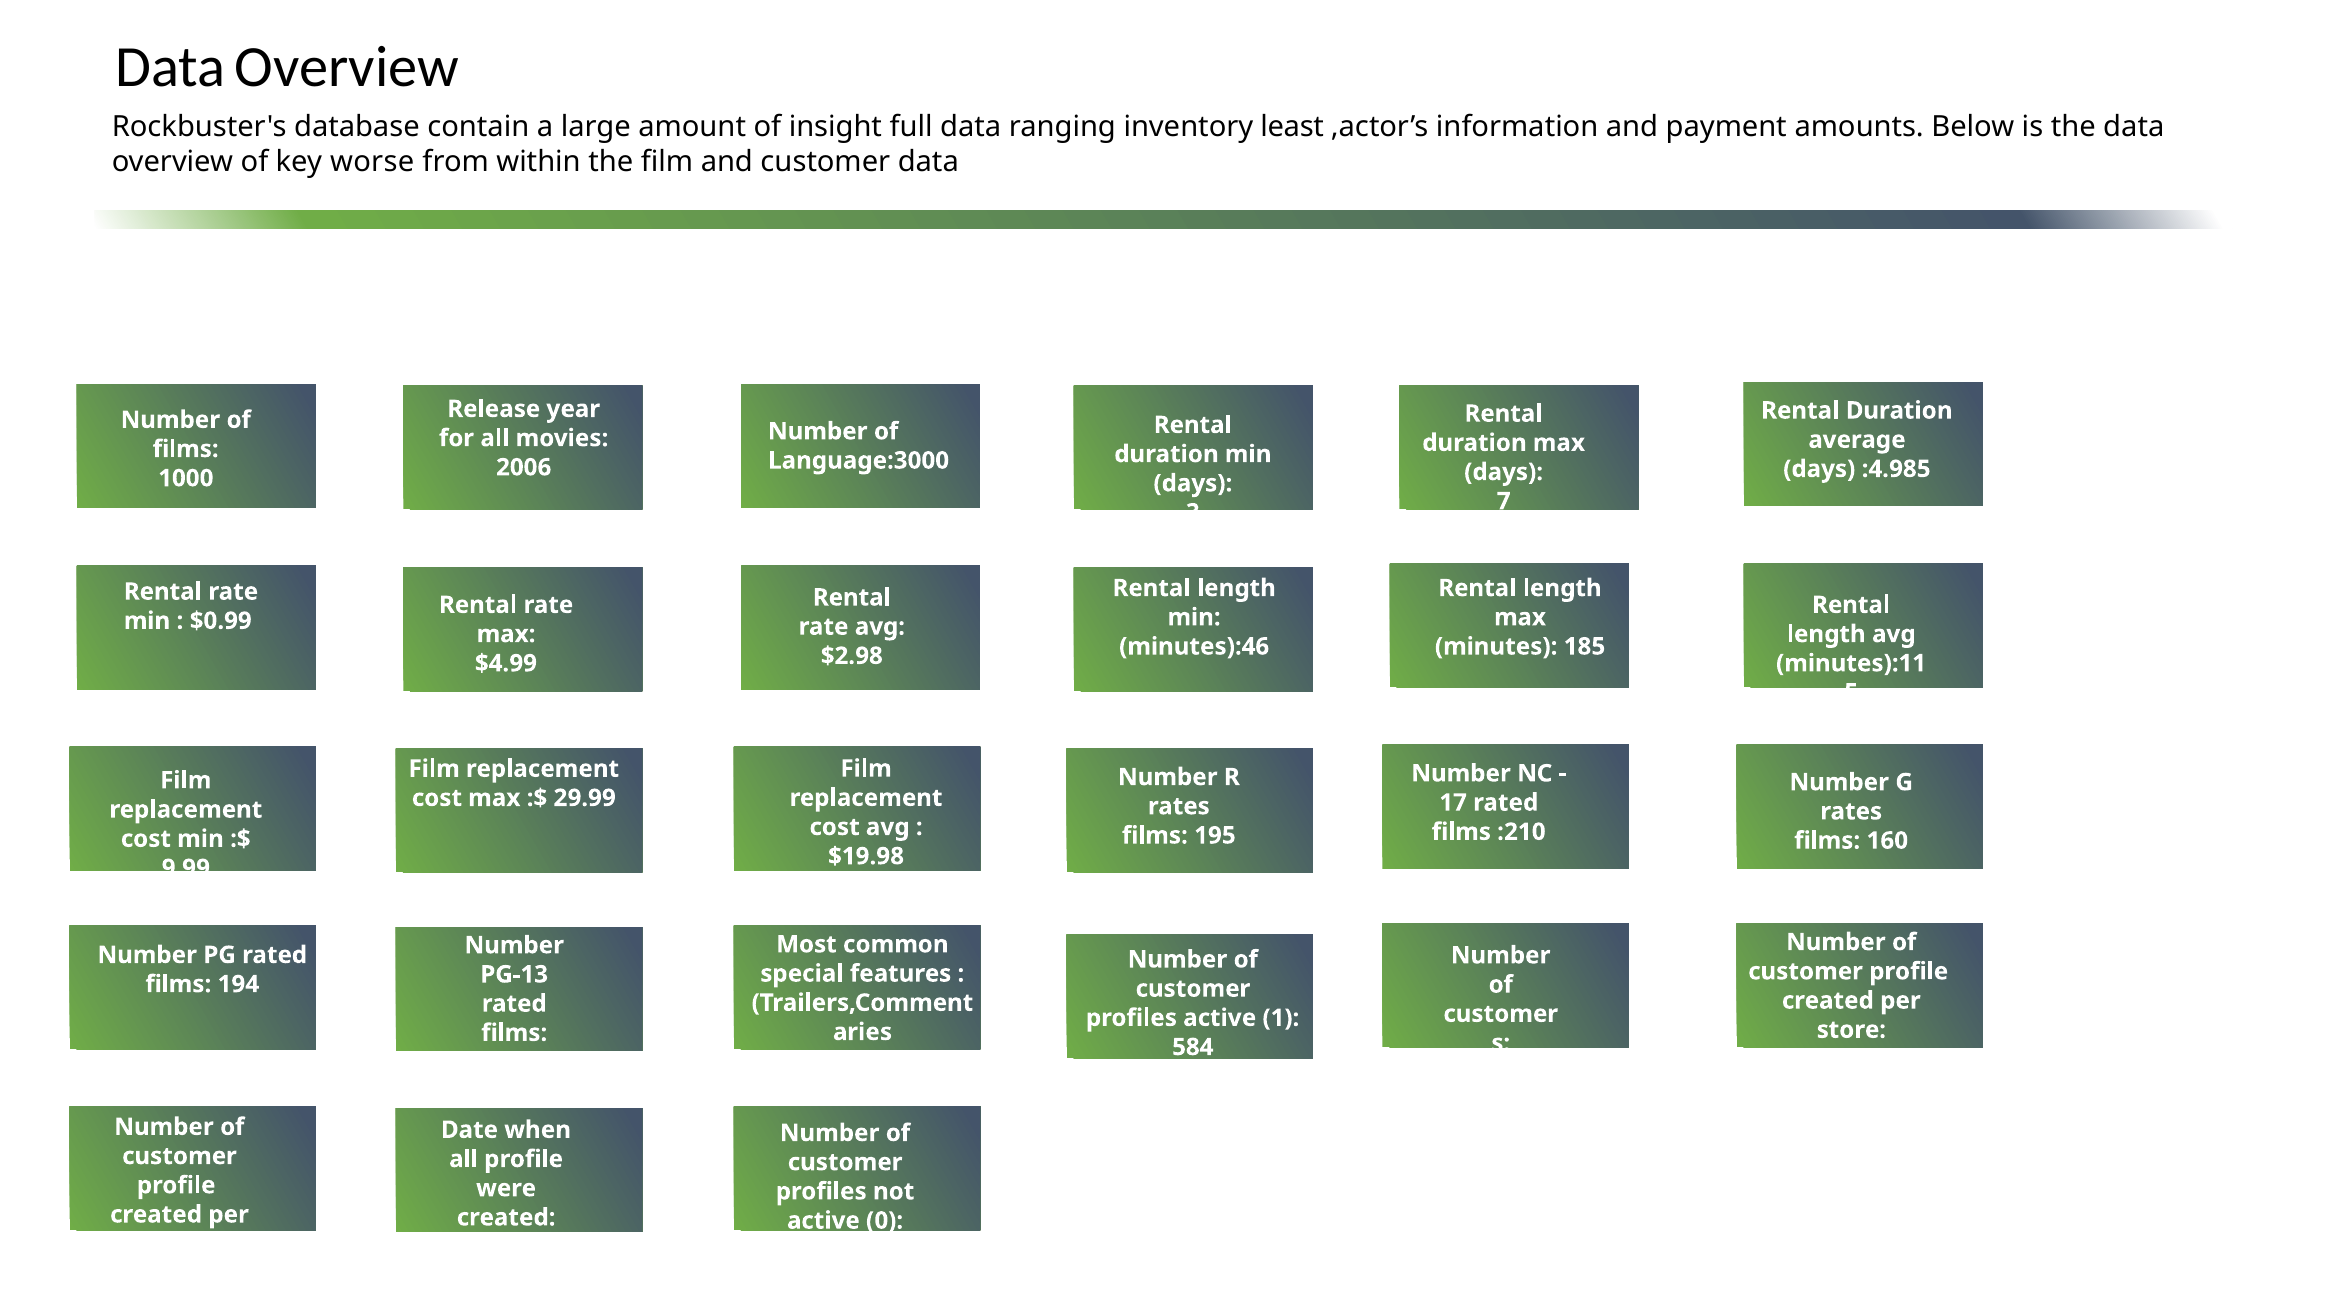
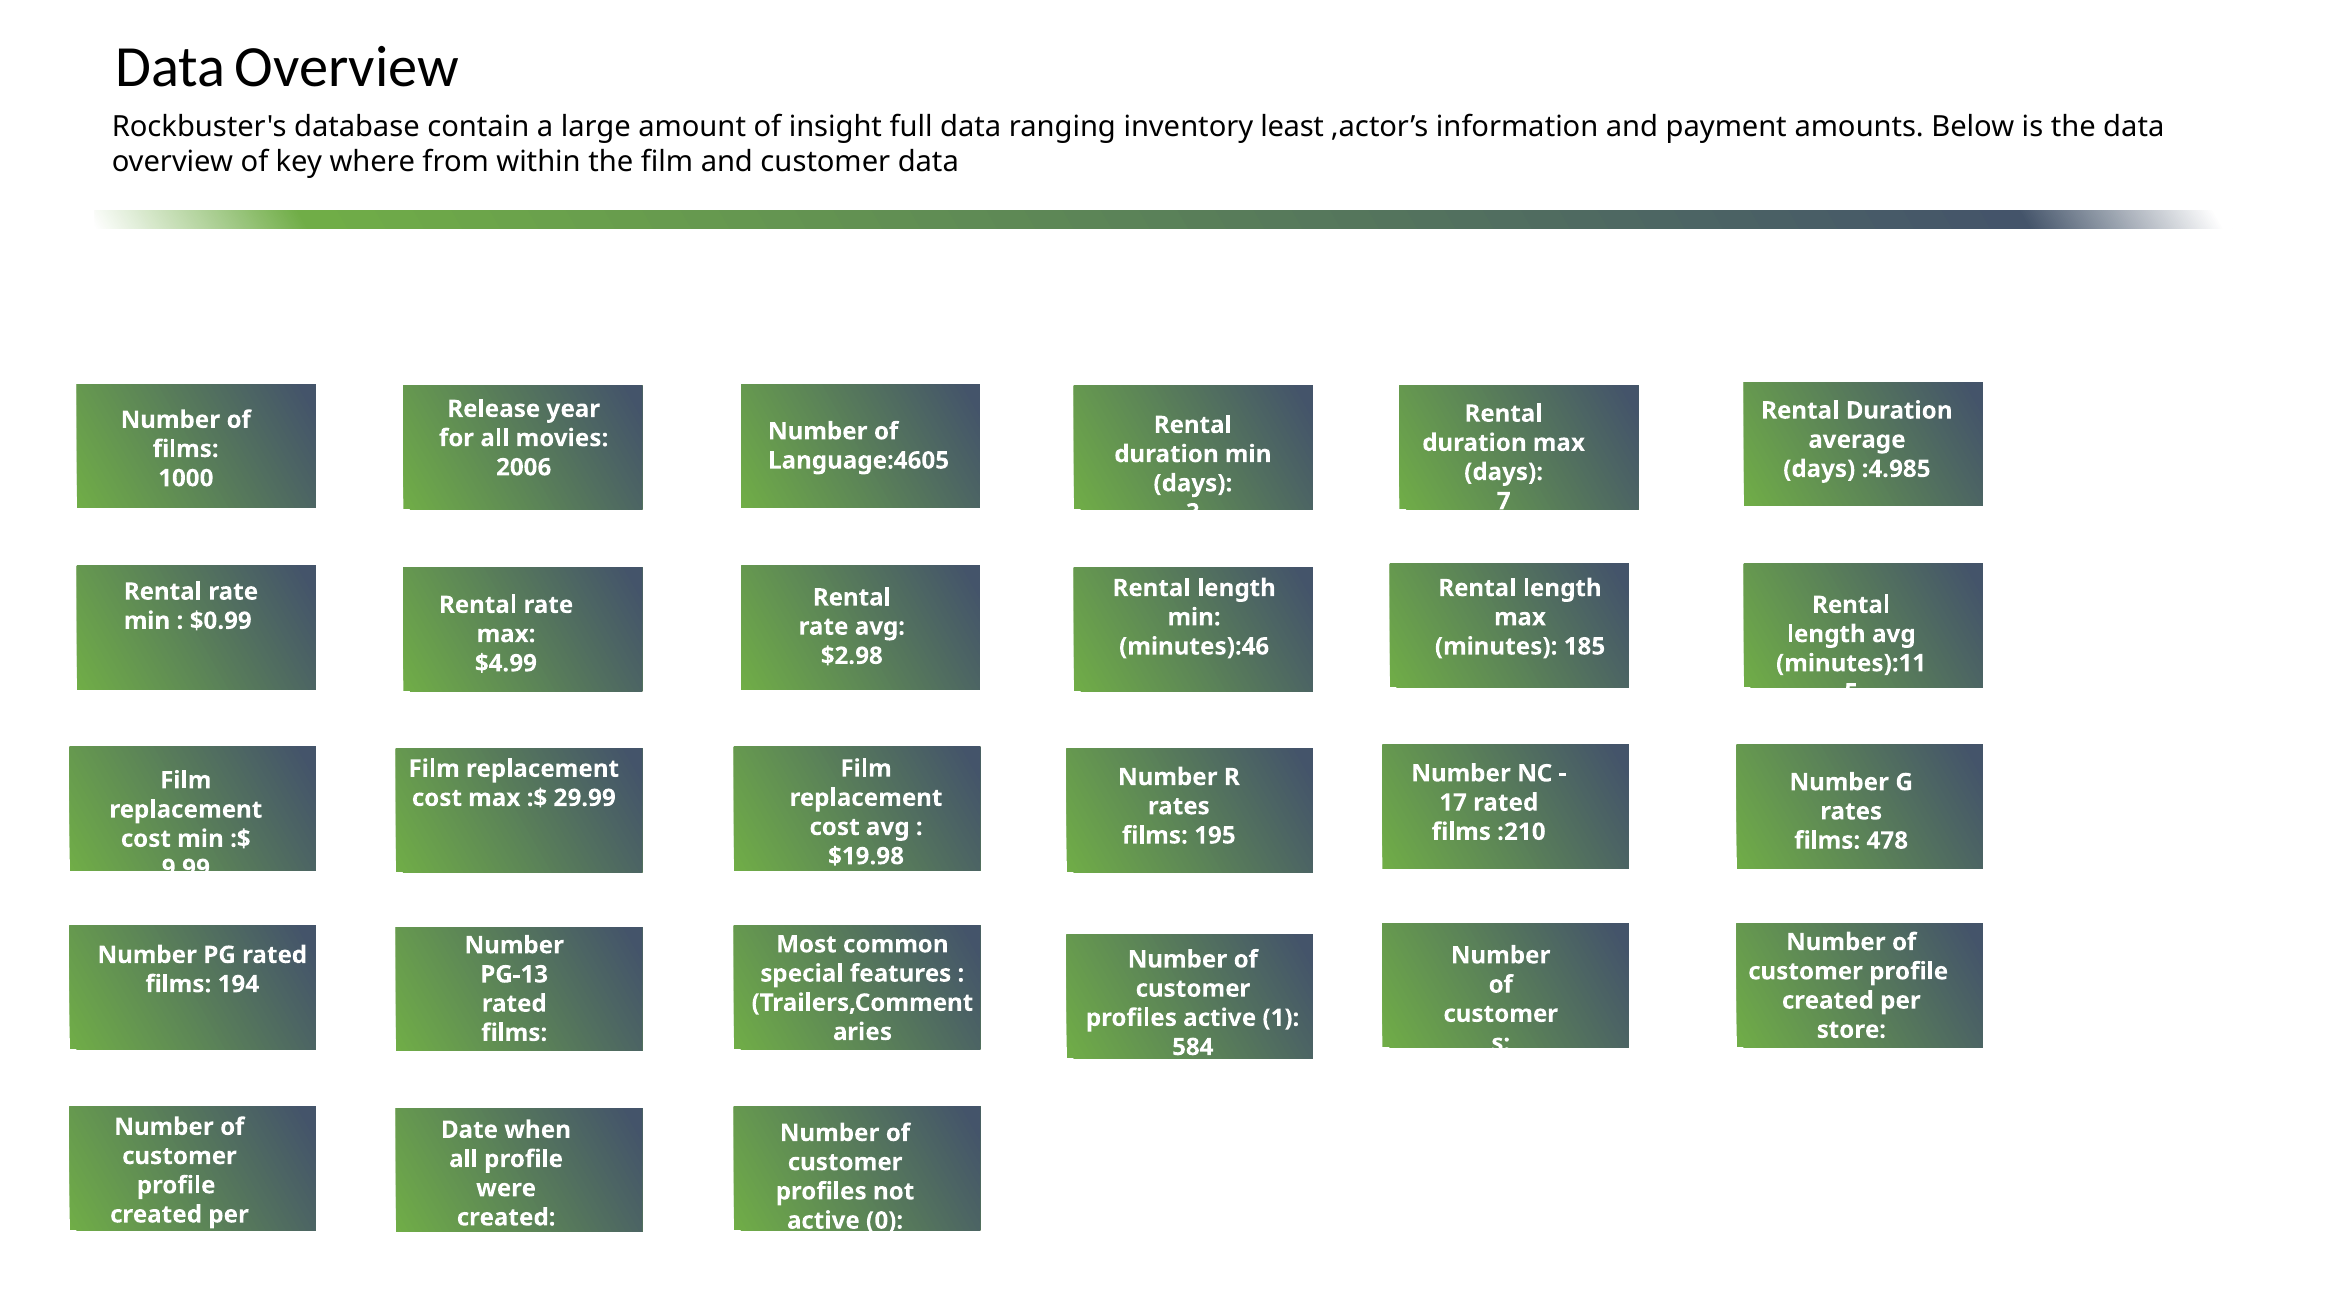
worse: worse -> where
Language:3000: Language:3000 -> Language:4605
160: 160 -> 478
